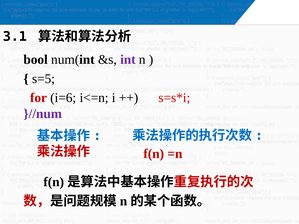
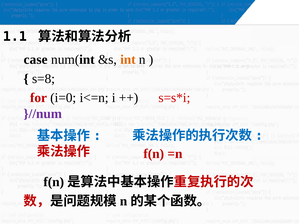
3.1: 3.1 -> 1.1
bool: bool -> case
int colour: purple -> orange
s=5: s=5 -> s=8
i=6: i=6 -> i=0
